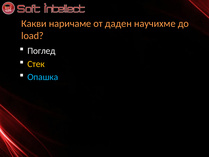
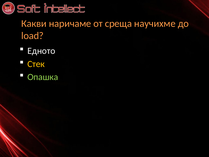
даден: даден -> среща
Поглед: Поглед -> Едното
Опашка colour: light blue -> light green
